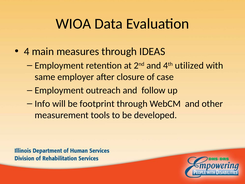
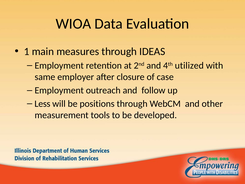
4: 4 -> 1
Info: Info -> Less
footprint: footprint -> positions
